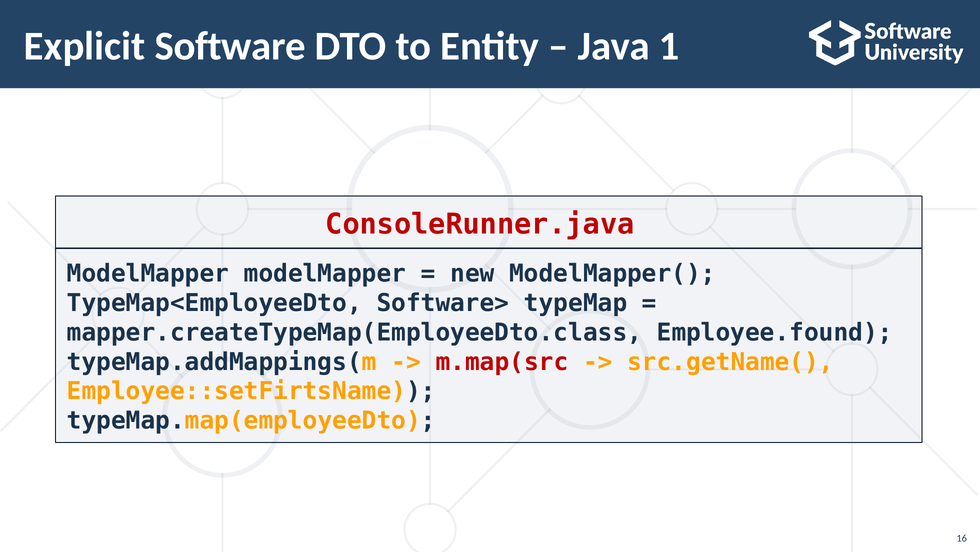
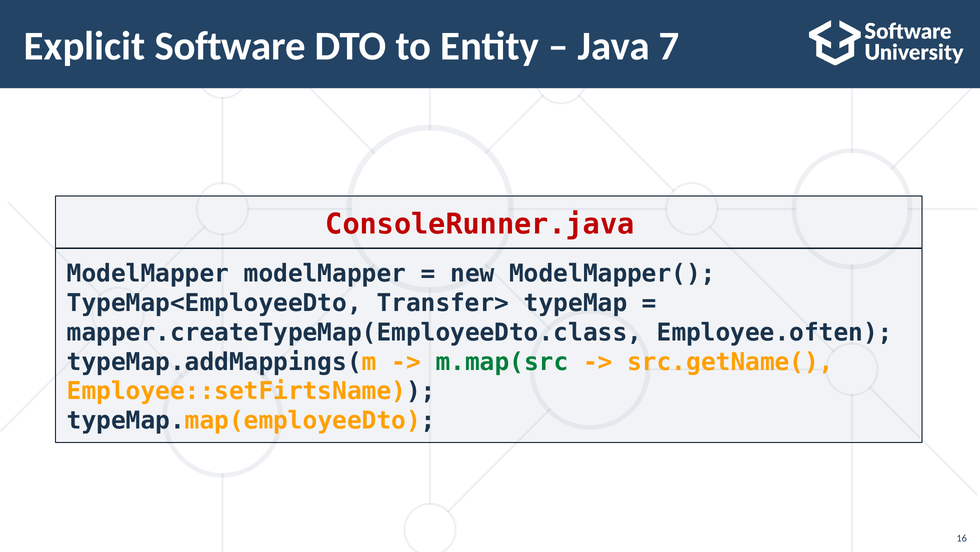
1: 1 -> 7
Software>: Software> -> Transfer>
Employee.found: Employee.found -> Employee.often
m.map(src colour: red -> green
